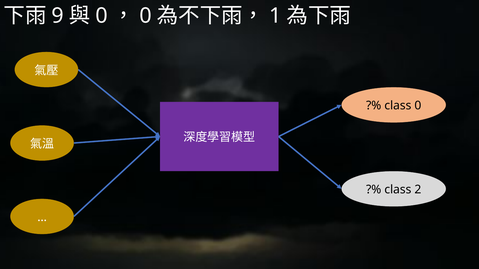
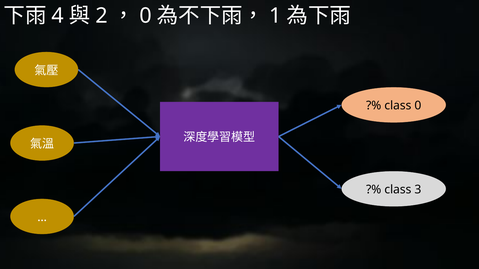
9: 9 -> 4
0 at (102, 16): 0 -> 2
2: 2 -> 3
